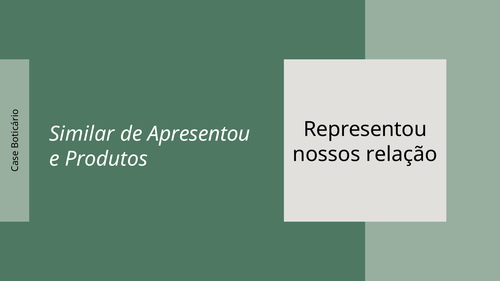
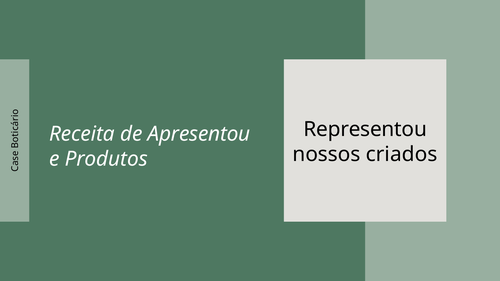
Similar: Similar -> Receita
relação: relação -> criados
